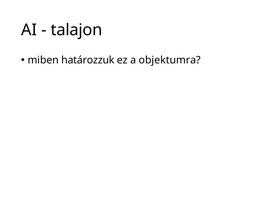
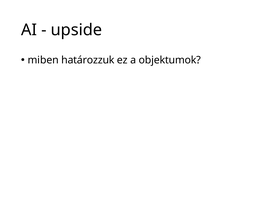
talajon: talajon -> upside
objektumra: objektumra -> objektumok
